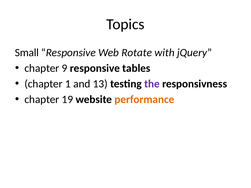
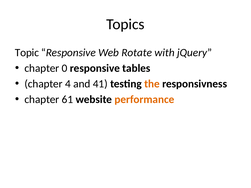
Small: Small -> Topic
9: 9 -> 0
1: 1 -> 4
13: 13 -> 41
the colour: purple -> orange
19: 19 -> 61
